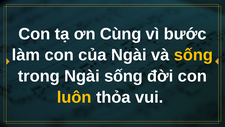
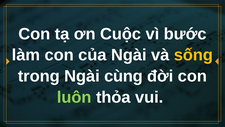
Cùng: Cùng -> Cuộc
Ngài sống: sống -> cùng
luôn colour: yellow -> light green
